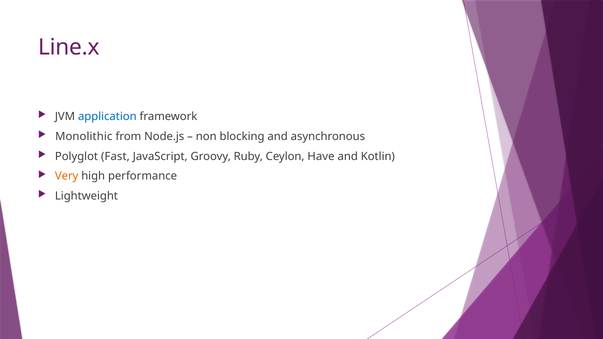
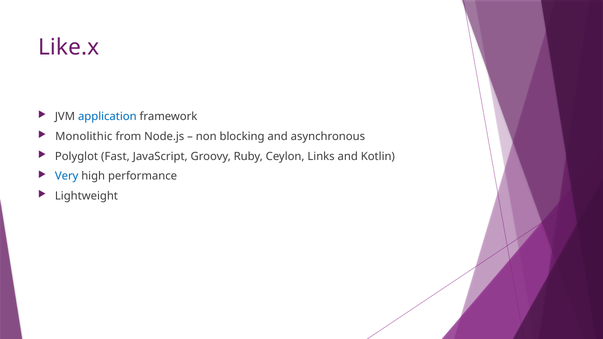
Line.x: Line.x -> Like.x
Have: Have -> Links
Very colour: orange -> blue
